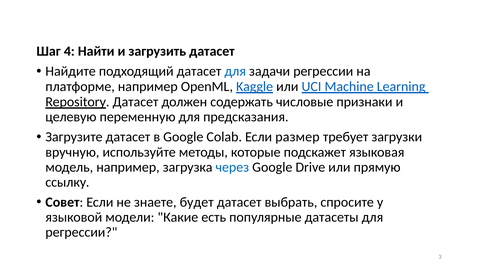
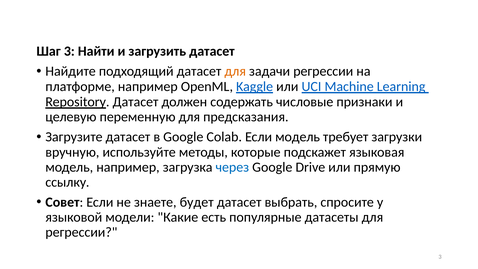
Шаг 4: 4 -> 3
для at (235, 71) colour: blue -> orange
Если размер: размер -> модель
